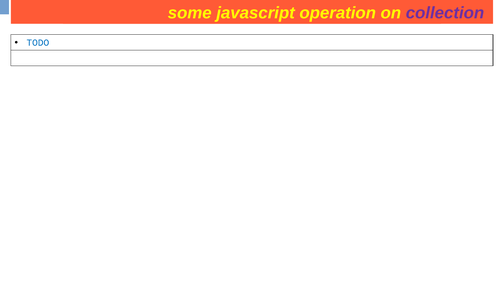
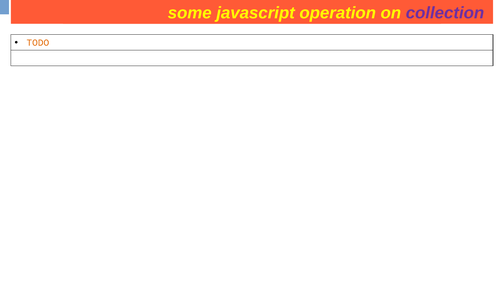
TODO colour: blue -> orange
